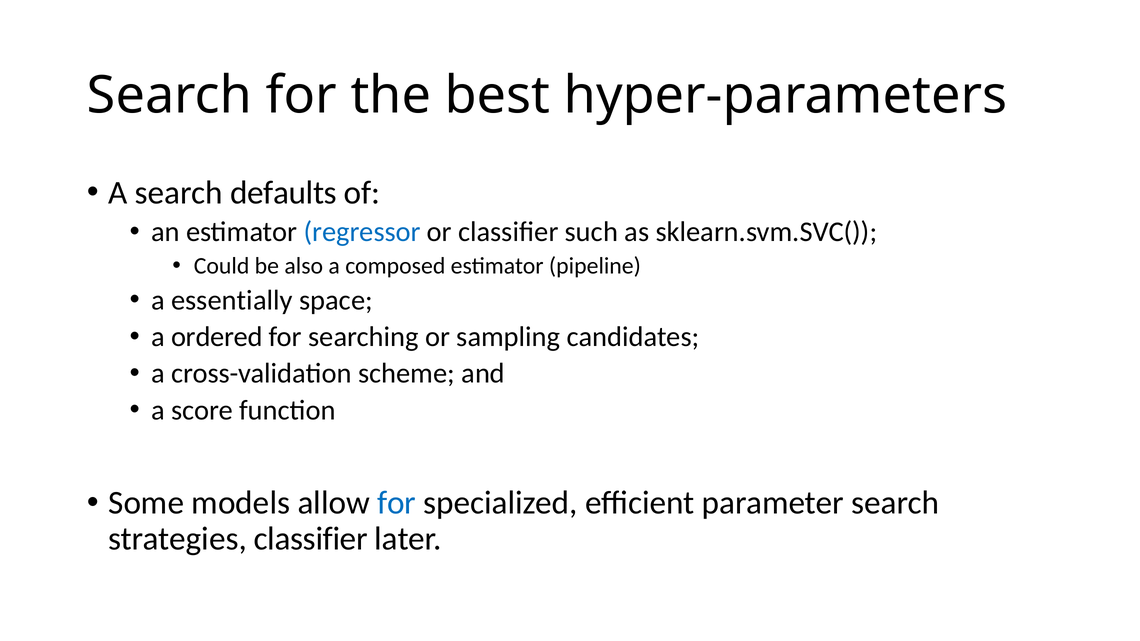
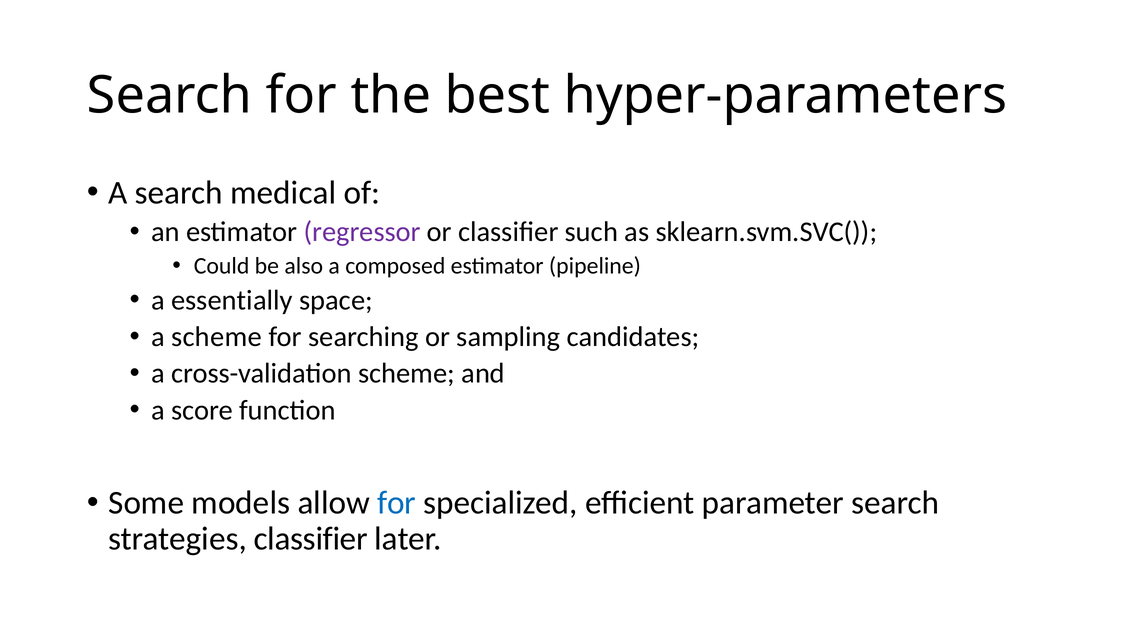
defaults: defaults -> medical
regressor colour: blue -> purple
a ordered: ordered -> scheme
